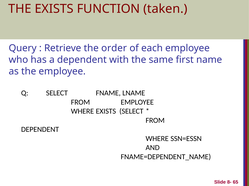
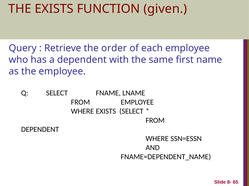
taken: taken -> given
